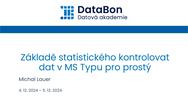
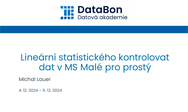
Základě: Základě -> Lineární
Typu: Typu -> Malé
